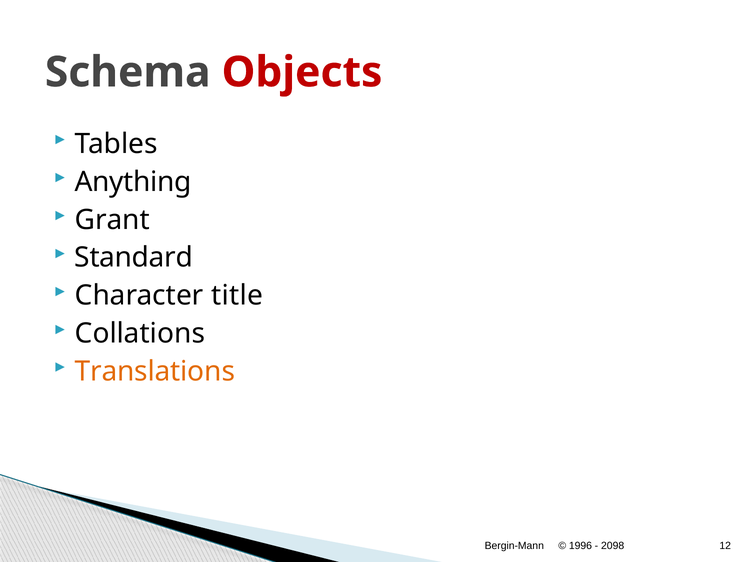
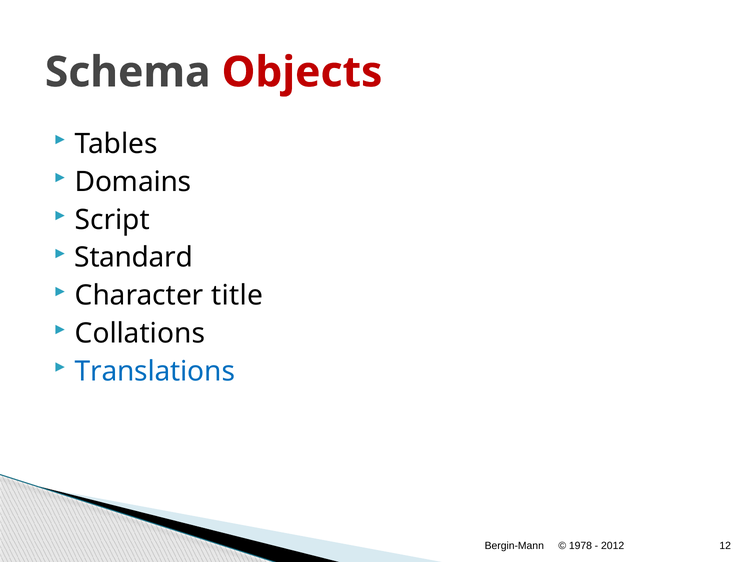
Anything: Anything -> Domains
Grant: Grant -> Script
Translations colour: orange -> blue
1996: 1996 -> 1978
2098: 2098 -> 2012
